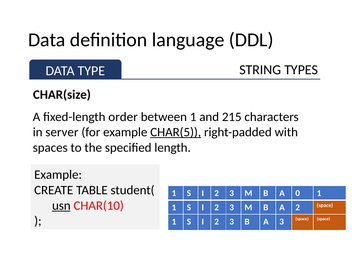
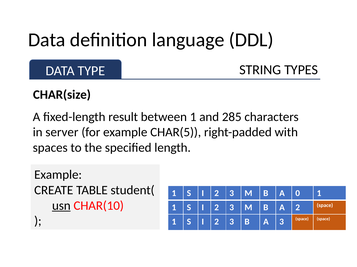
order: order -> result
215: 215 -> 285
CHAR(5 underline: present -> none
